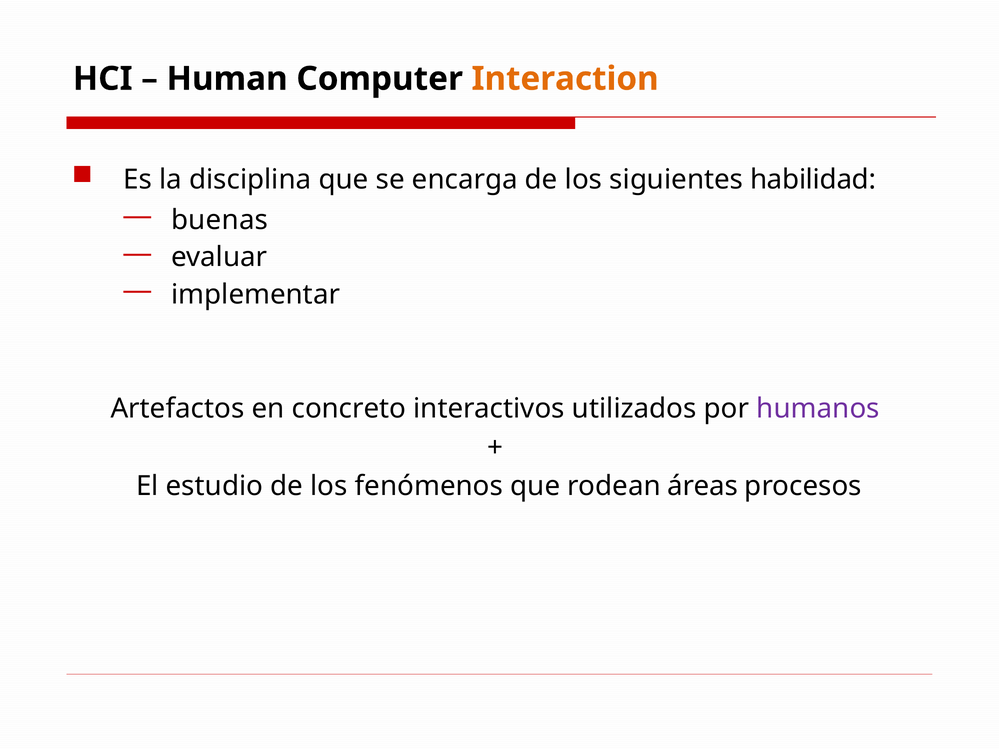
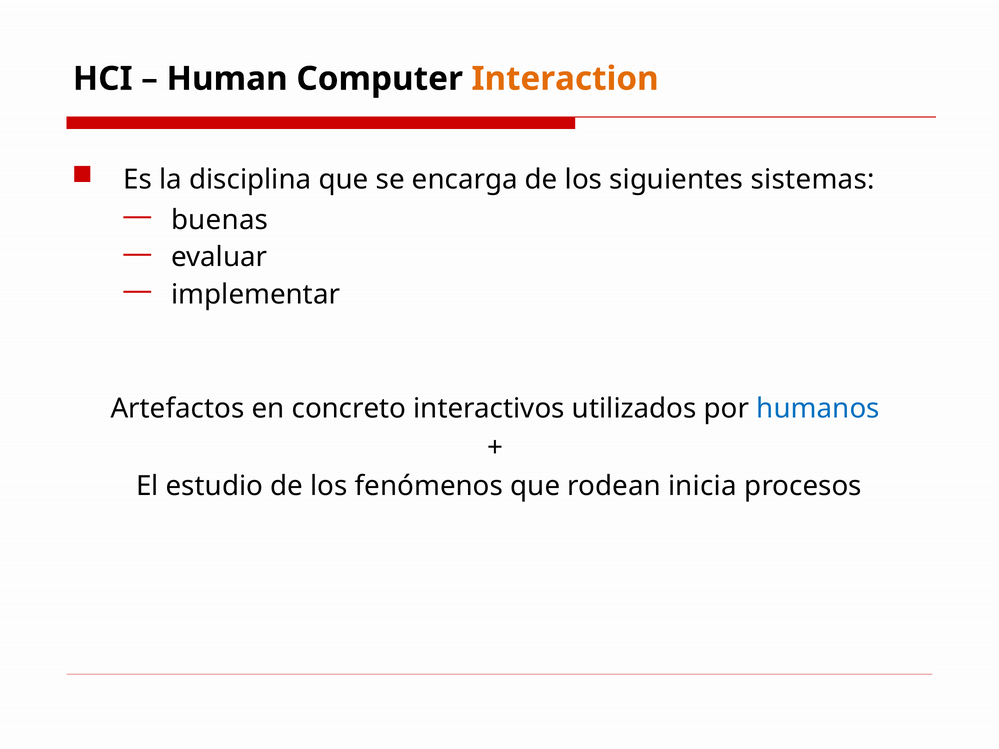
habilidad: habilidad -> sistemas
humanos colour: purple -> blue
áreas: áreas -> inicia
